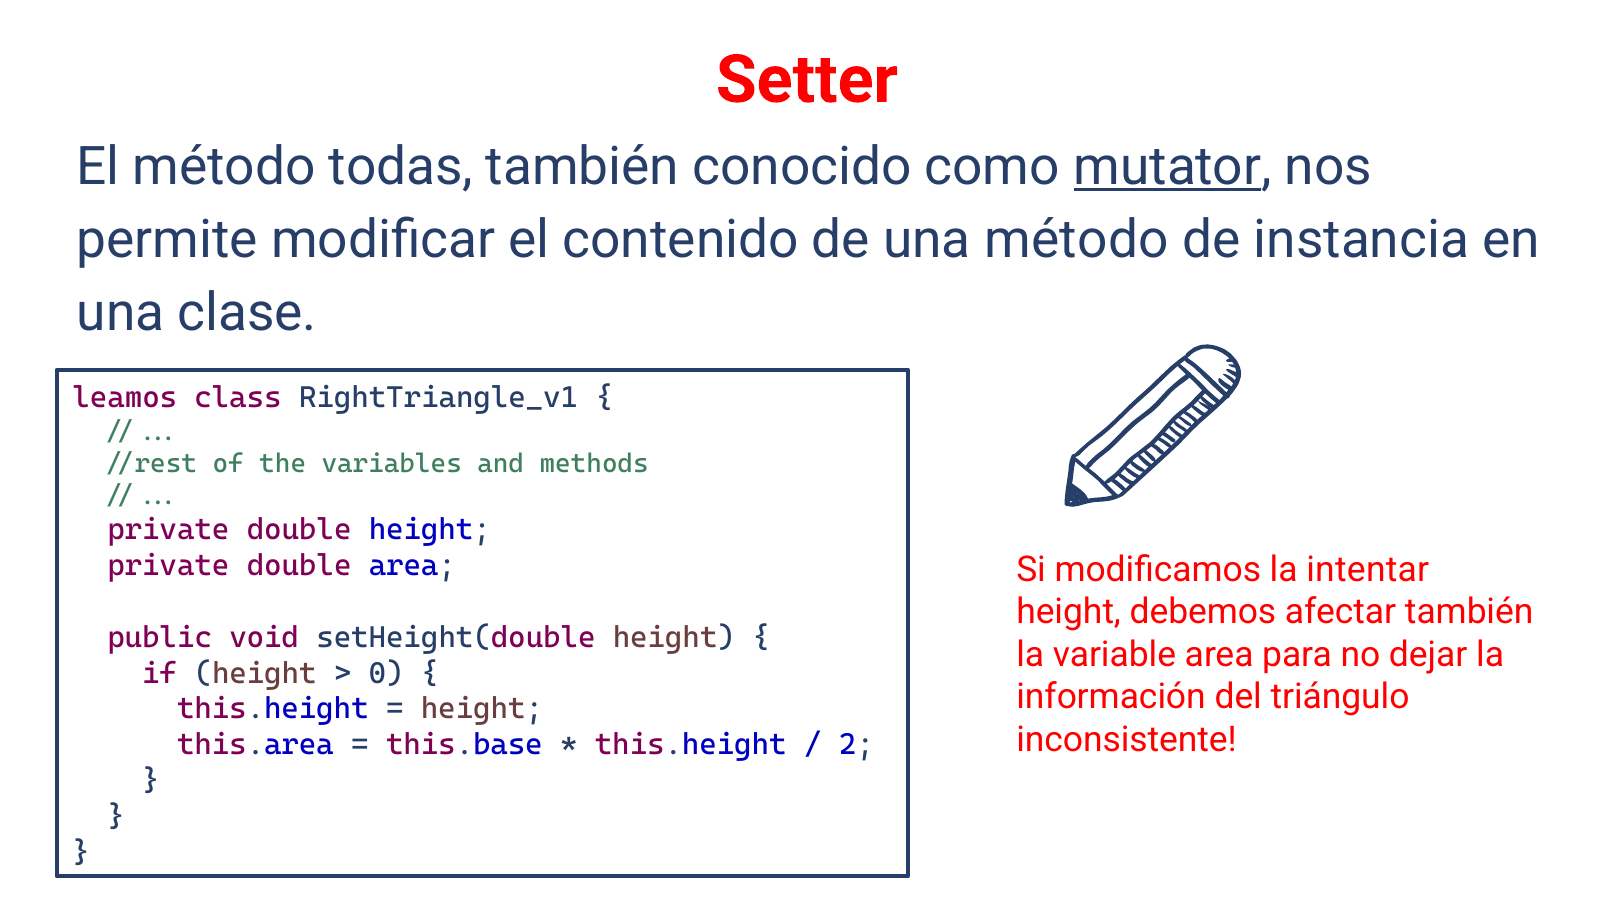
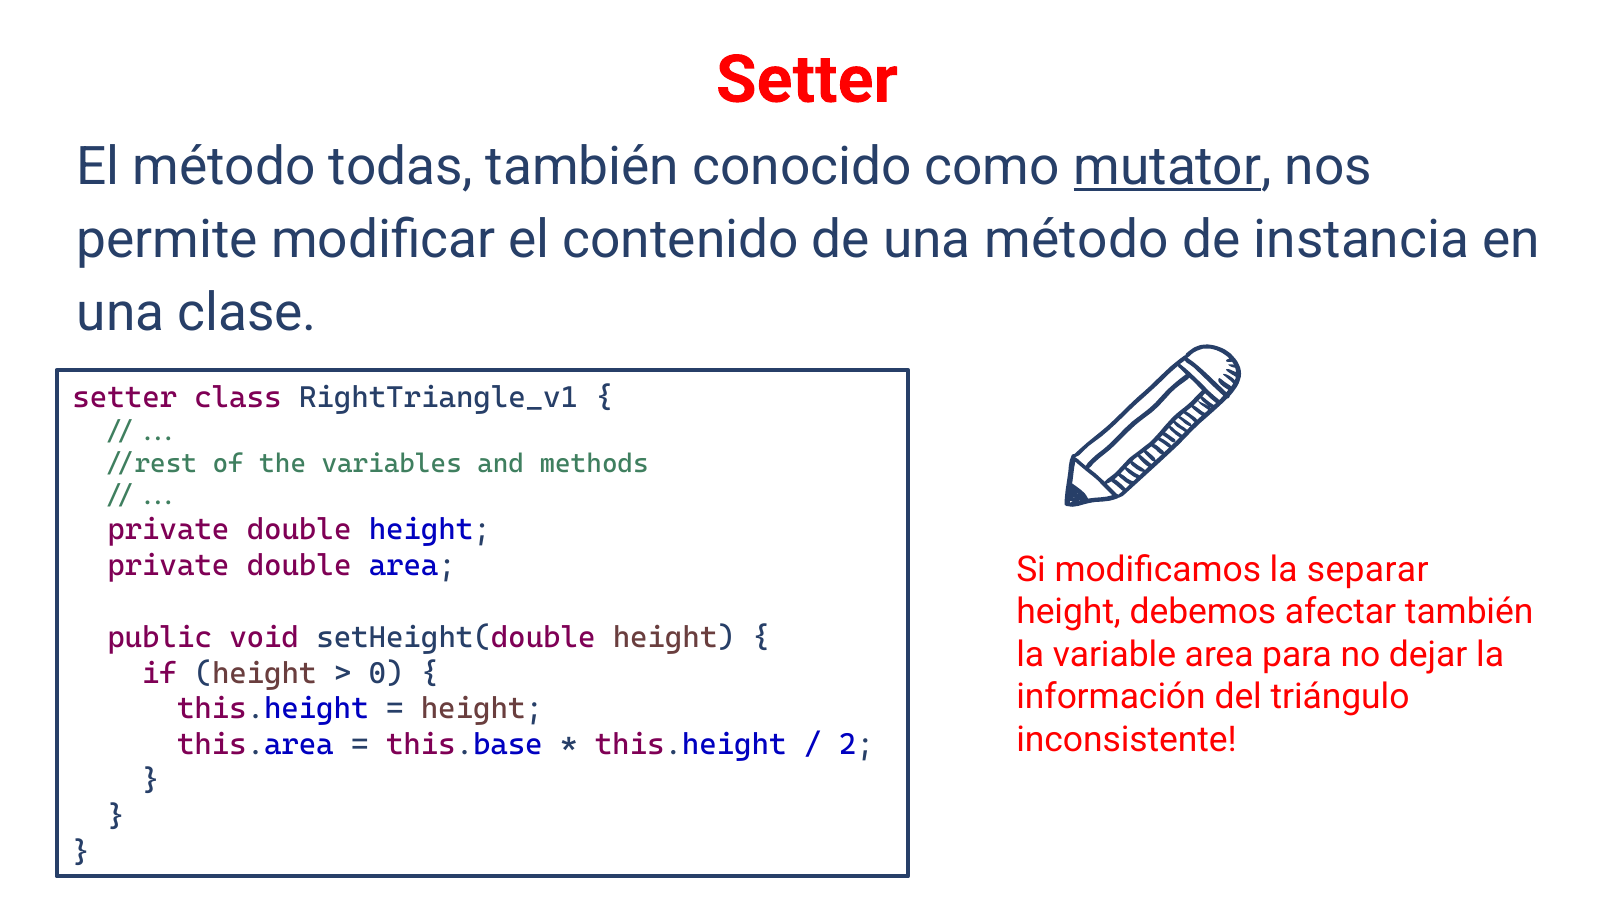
leamos at (125, 398): leamos -> setter
intentar: intentar -> separar
